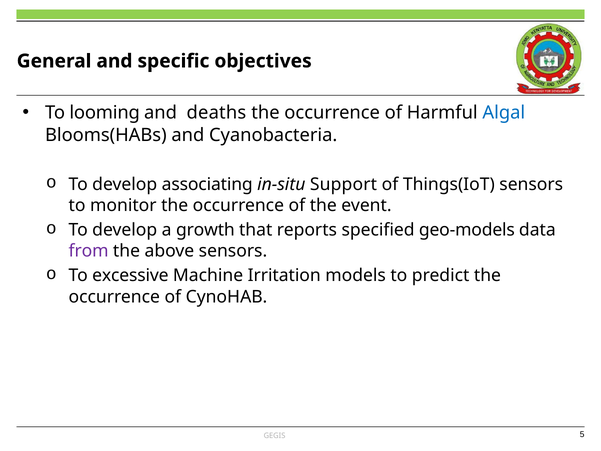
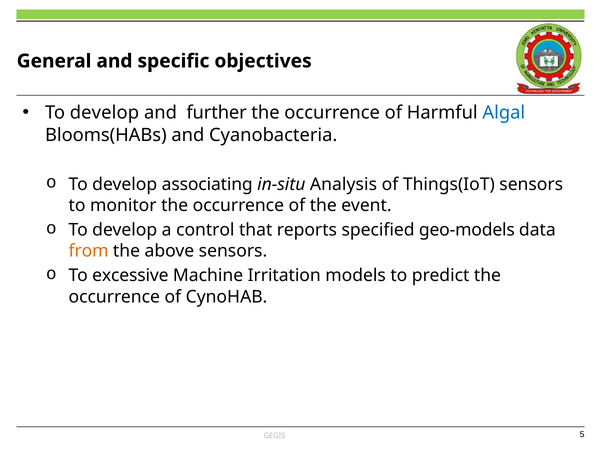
looming at (105, 113): looming -> develop
deaths: deaths -> further
Support: Support -> Analysis
growth: growth -> control
from colour: purple -> orange
